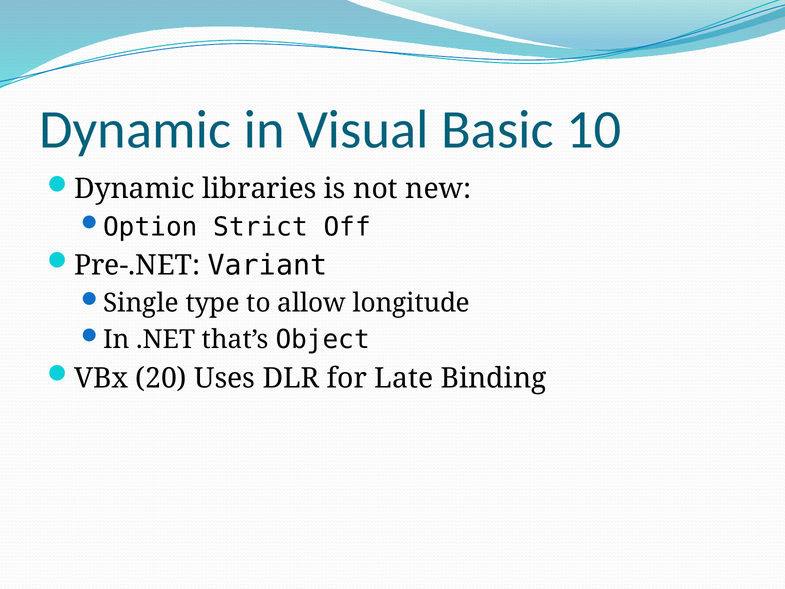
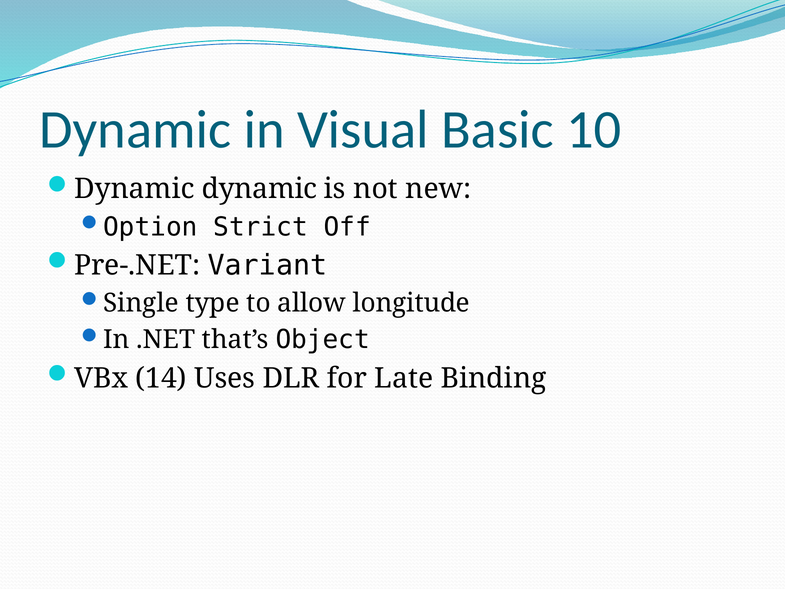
Dynamic libraries: libraries -> dynamic
20: 20 -> 14
